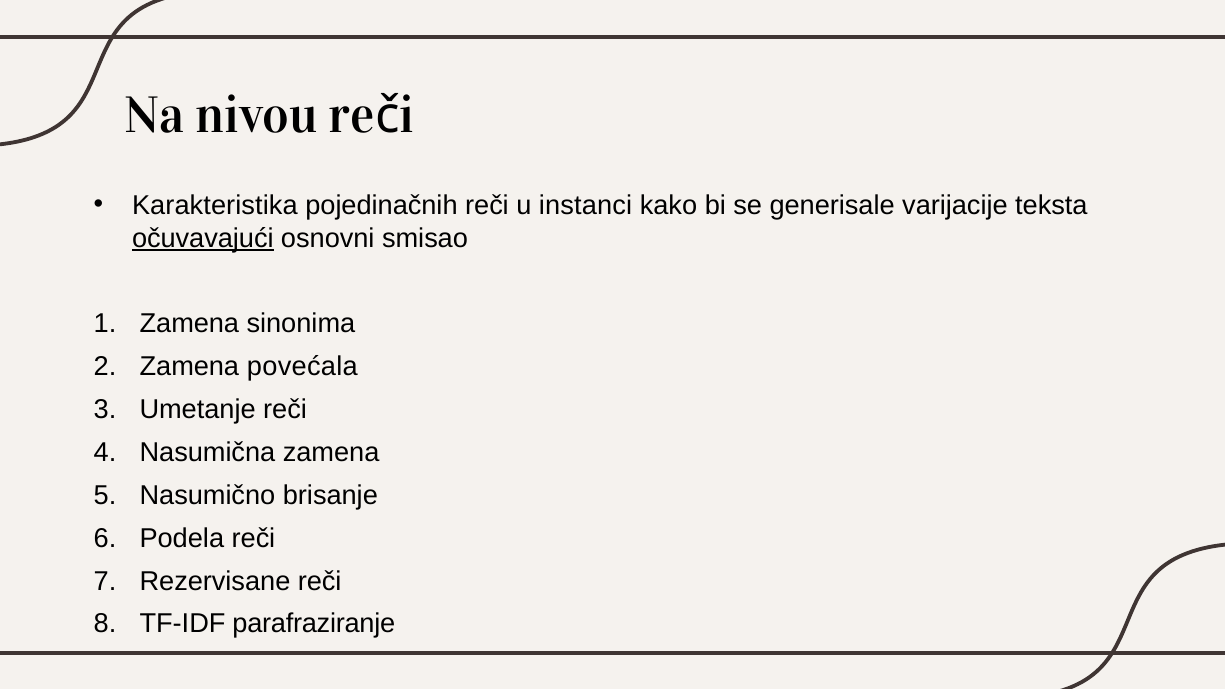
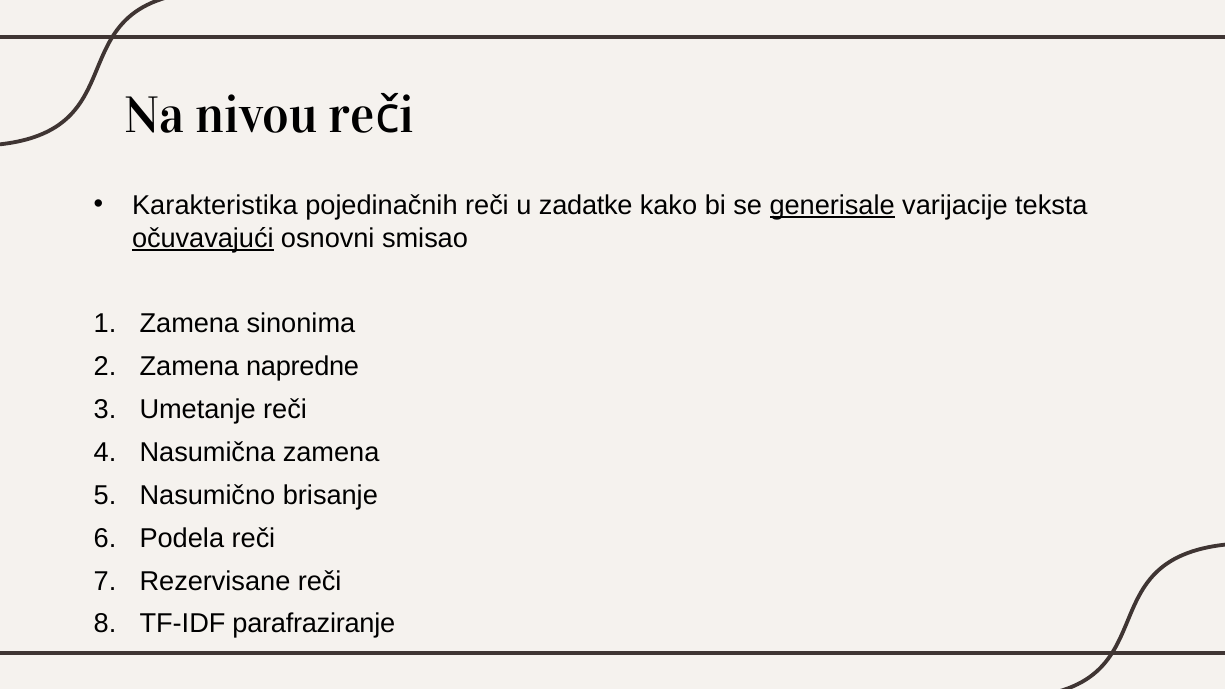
instanci: instanci -> zadatke
generisale underline: none -> present
povećala: povećala -> napredne
